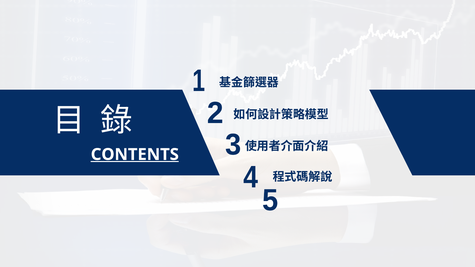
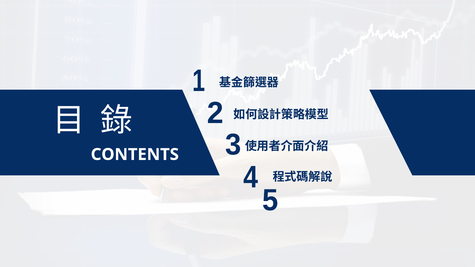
CONTENTS underline: present -> none
